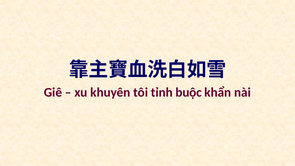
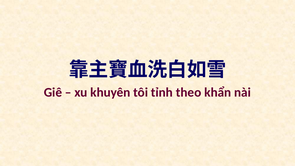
buộc: buộc -> theo
